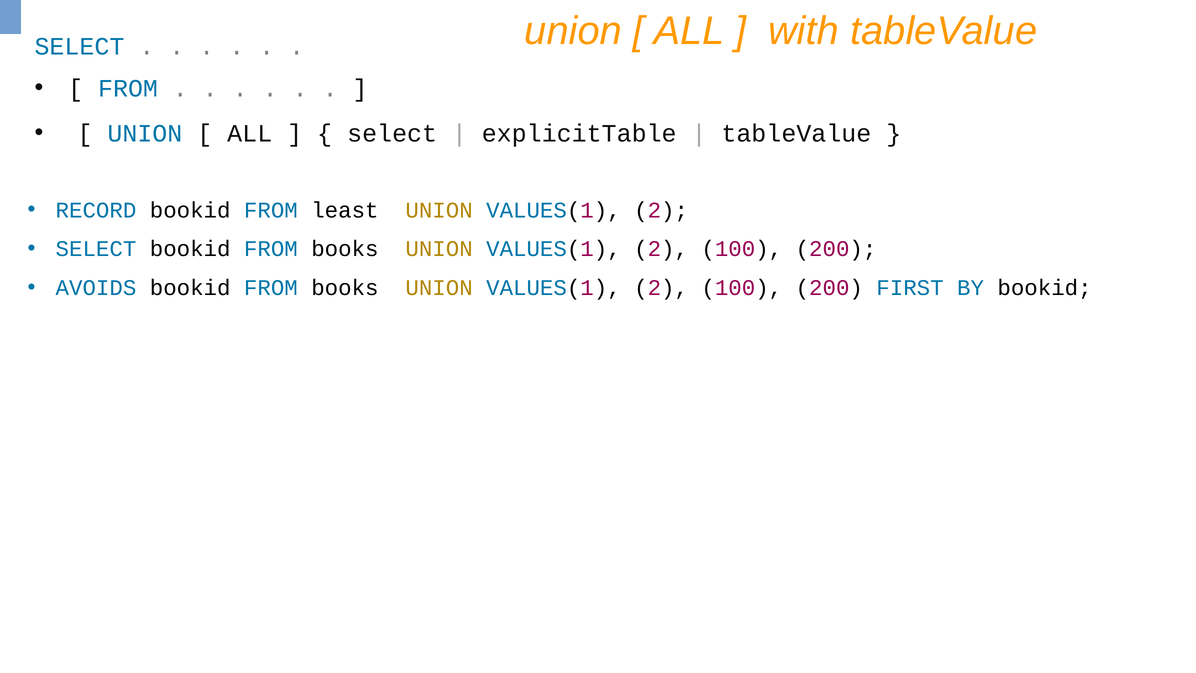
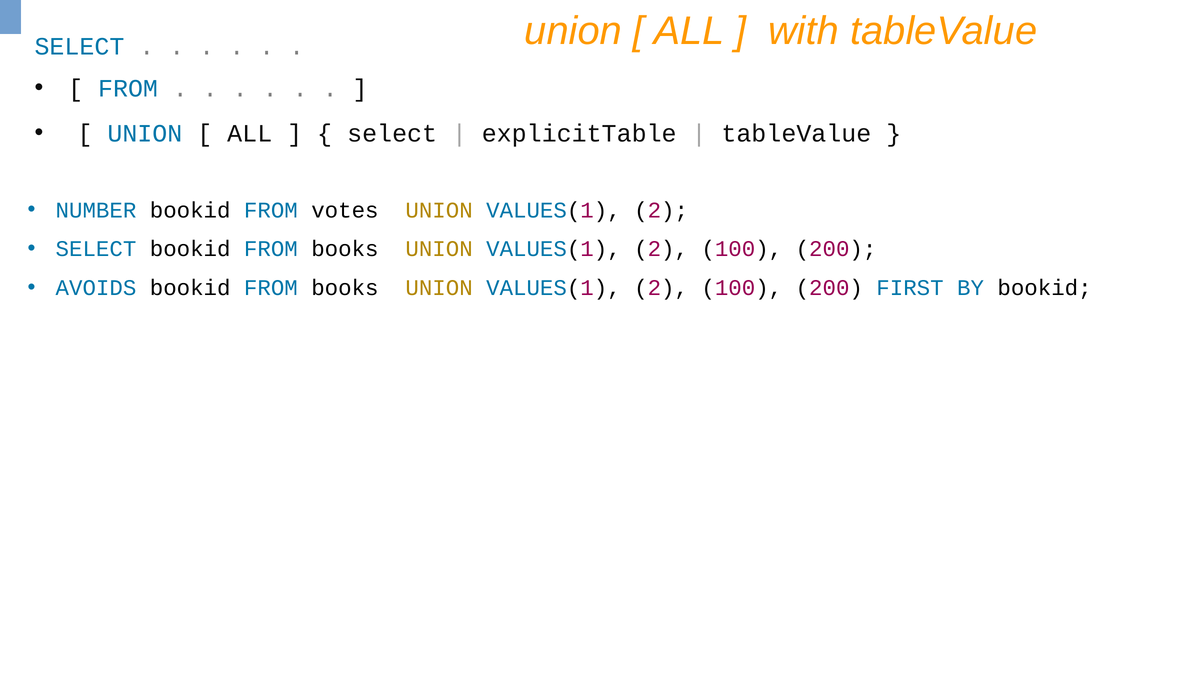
RECORD: RECORD -> NUMBER
least: least -> votes
